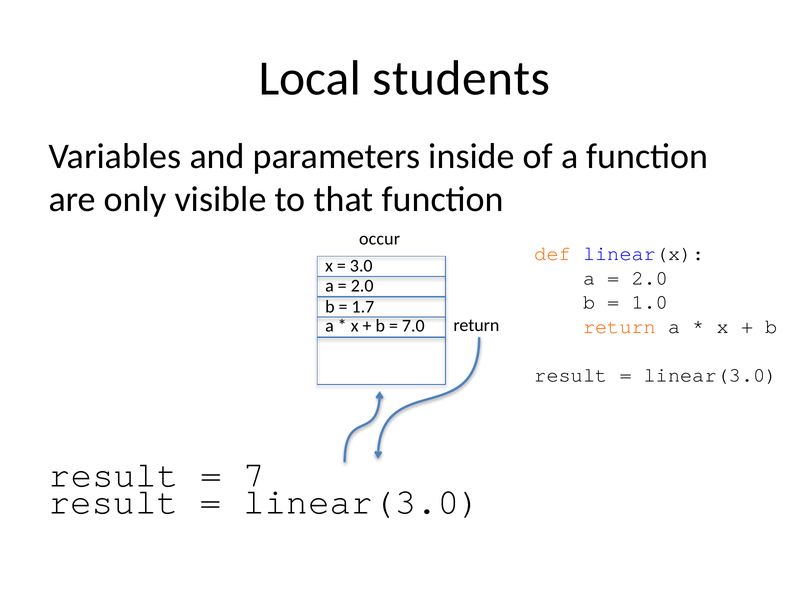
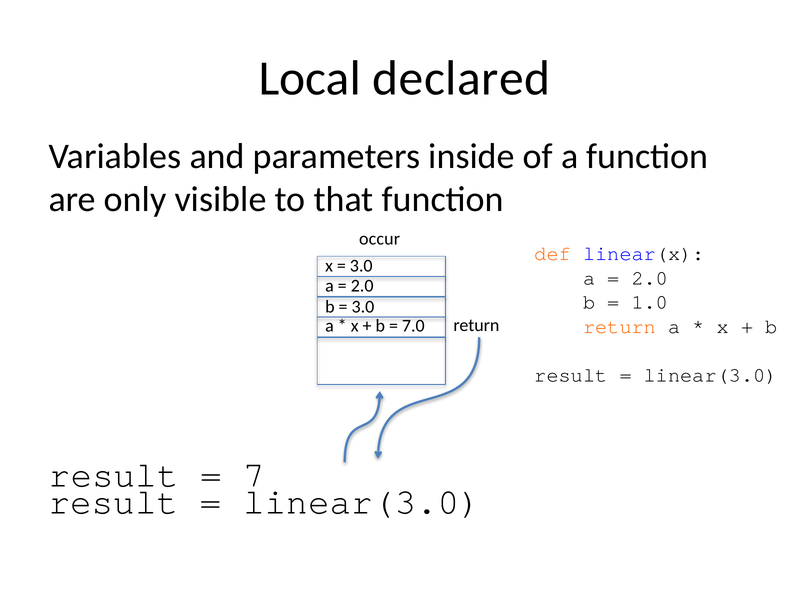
students: students -> declared
1.7 at (363, 307): 1.7 -> 3.0
